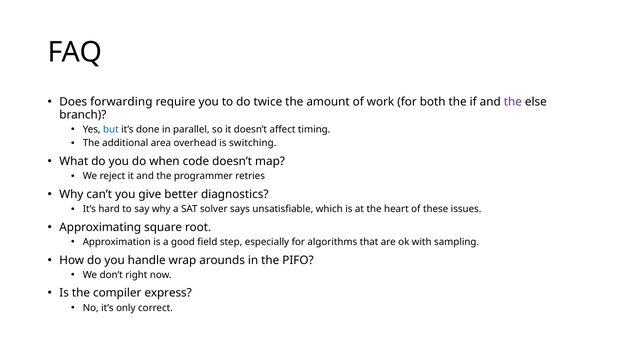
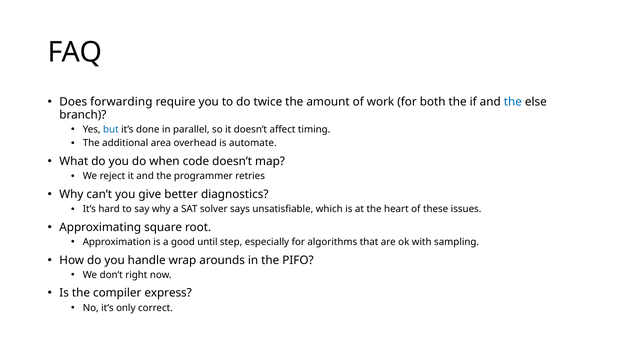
the at (513, 102) colour: purple -> blue
switching: switching -> automate
field: field -> until
